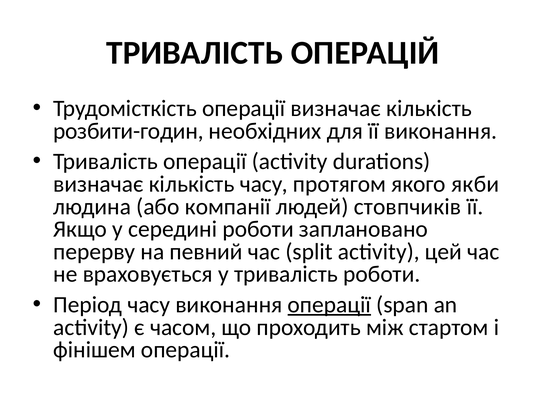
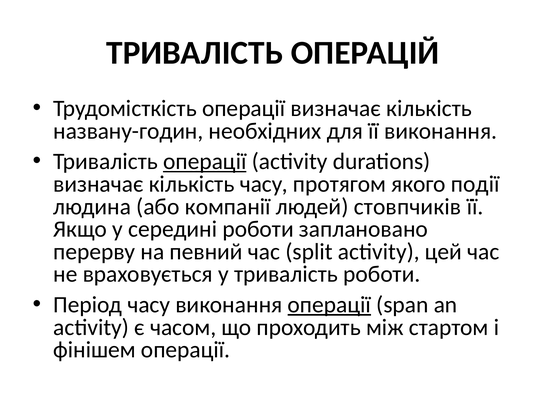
розбити-годин: розбити-годин -> названу-годин
операції at (205, 162) underline: none -> present
якби: якби -> події
